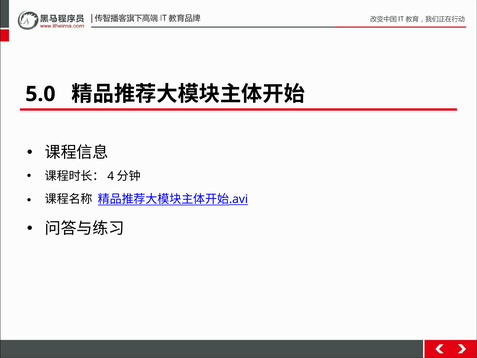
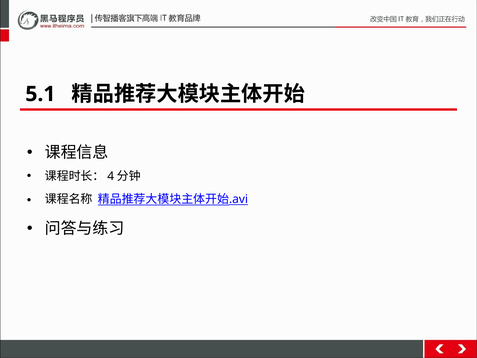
5.0: 5.0 -> 5.1
